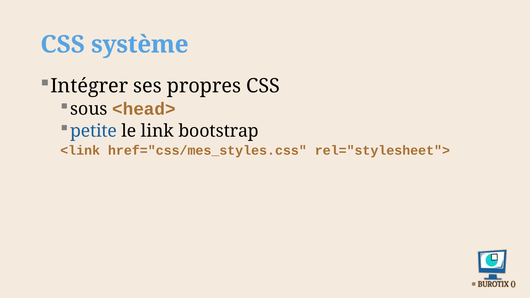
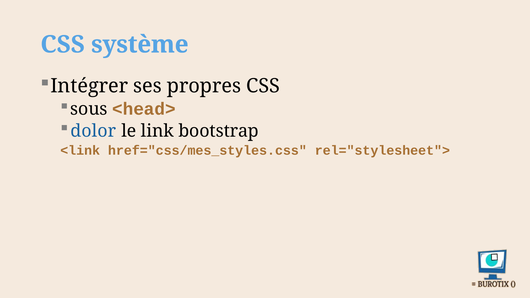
petite: petite -> dolor
